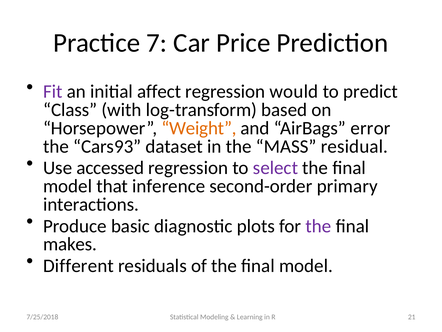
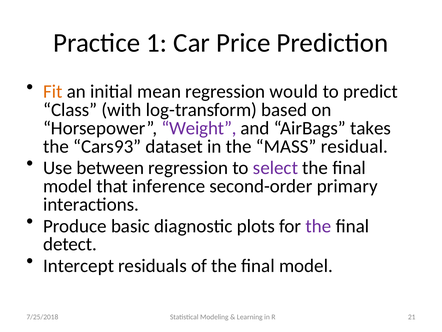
7: 7 -> 1
Fit colour: purple -> orange
affect: affect -> mean
Weight colour: orange -> purple
error: error -> takes
accessed: accessed -> between
makes: makes -> detect
Different: Different -> Intercept
